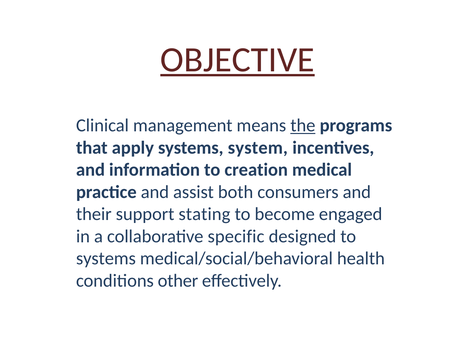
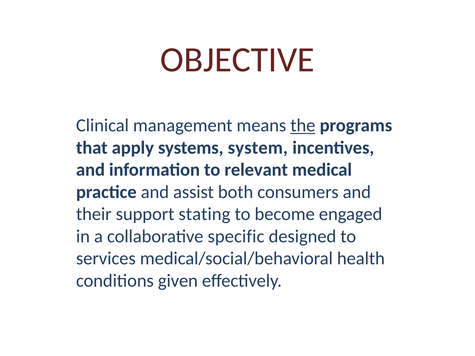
OBJECTIVE underline: present -> none
creation: creation -> relevant
systems at (106, 259): systems -> services
other: other -> given
